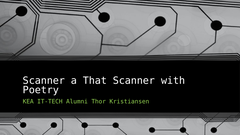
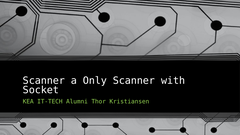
That: That -> Only
Poetry: Poetry -> Socket
